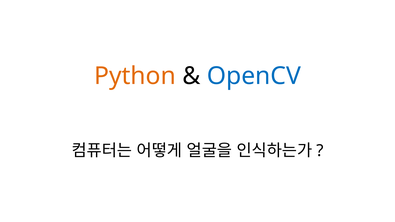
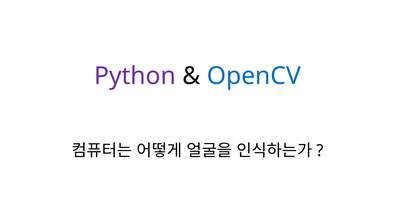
Python colour: orange -> purple
